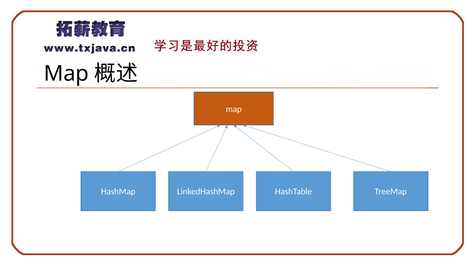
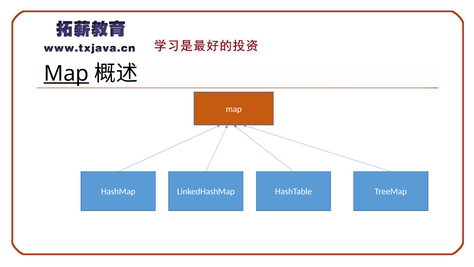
Map at (66, 74) underline: none -> present
